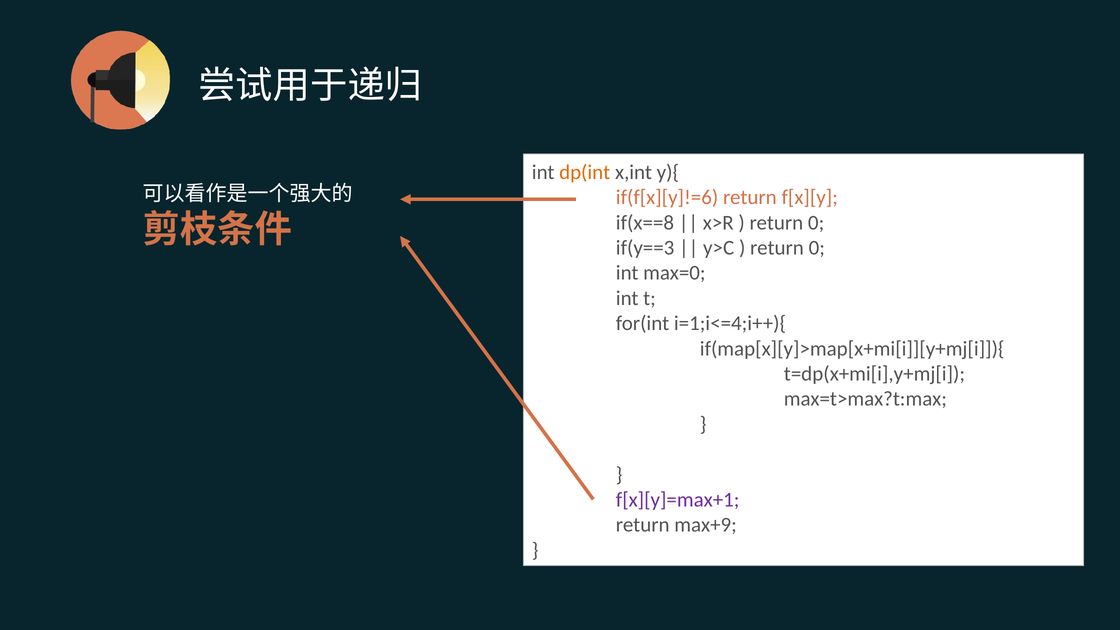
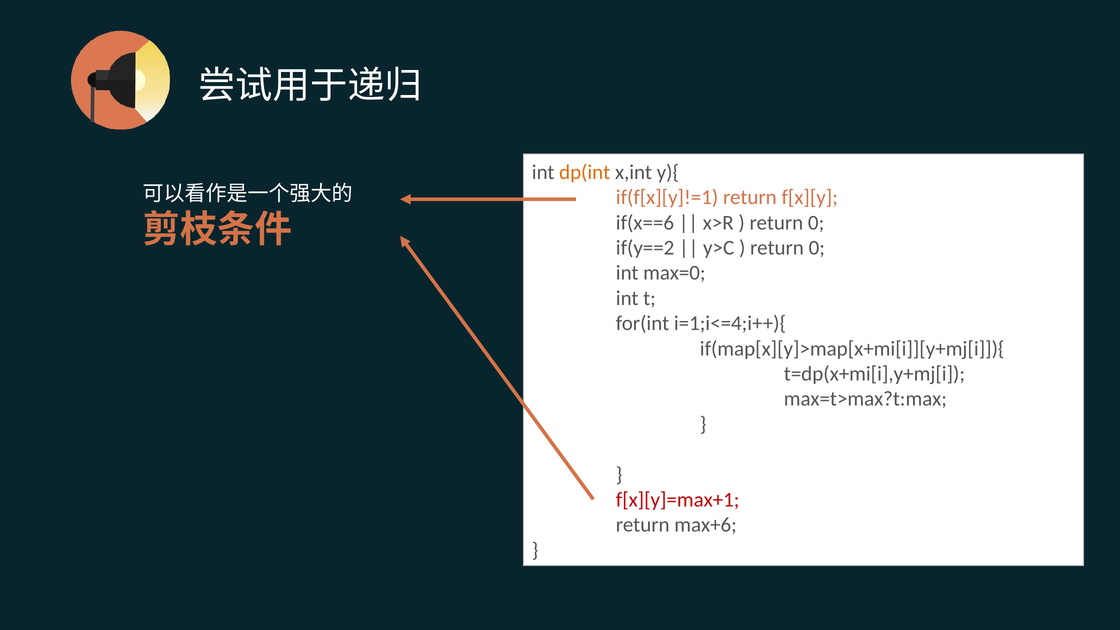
if(f[x][y]!=6: if(f[x][y]!=6 -> if(f[x][y]!=1
if(x==8: if(x==8 -> if(x==6
if(y==3: if(y==3 -> if(y==2
f[x][y]=max+1 colour: purple -> red
max+9: max+9 -> max+6
